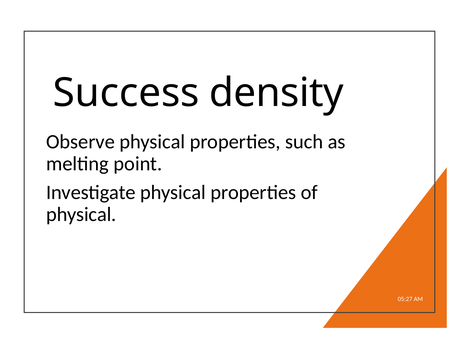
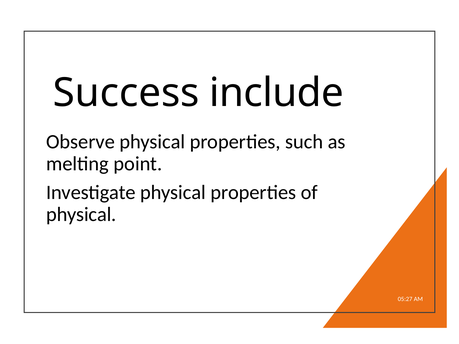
density: density -> include
